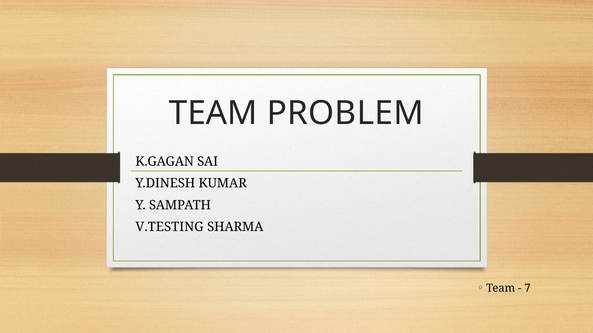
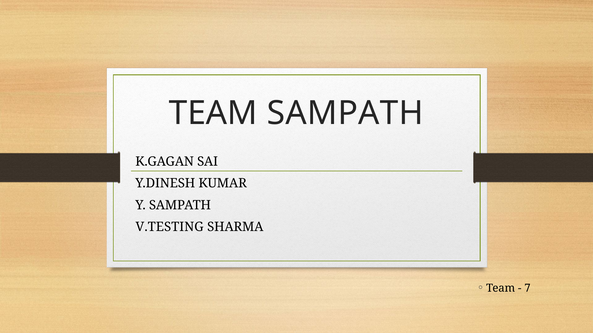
TEAM PROBLEM: PROBLEM -> SAMPATH
